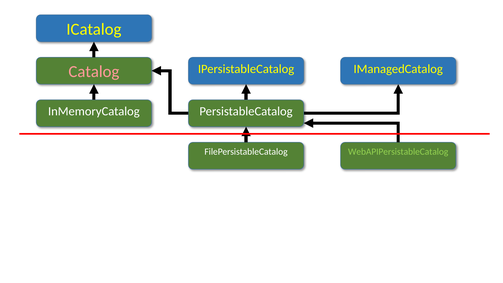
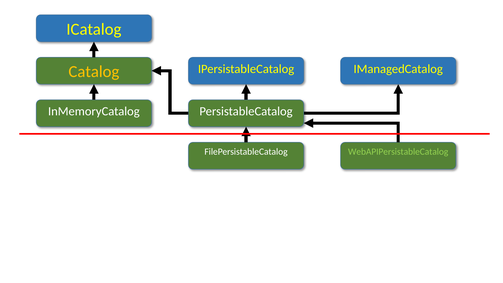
Catalog colour: pink -> yellow
